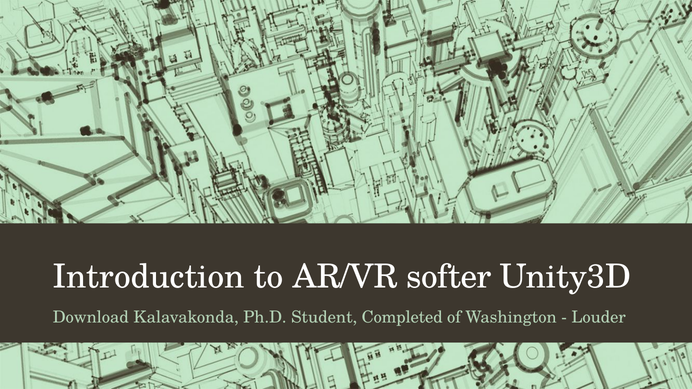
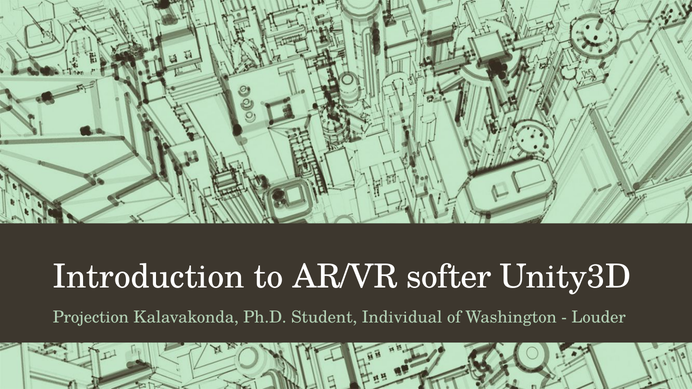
Download: Download -> Projection
Completed: Completed -> Individual
